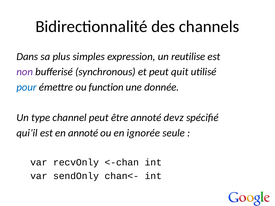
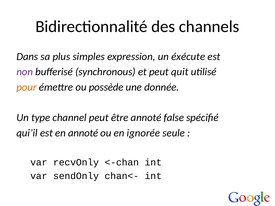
reutilise: reutilise -> éxécute
pour colour: blue -> orange
function: function -> possède
devz: devz -> false
